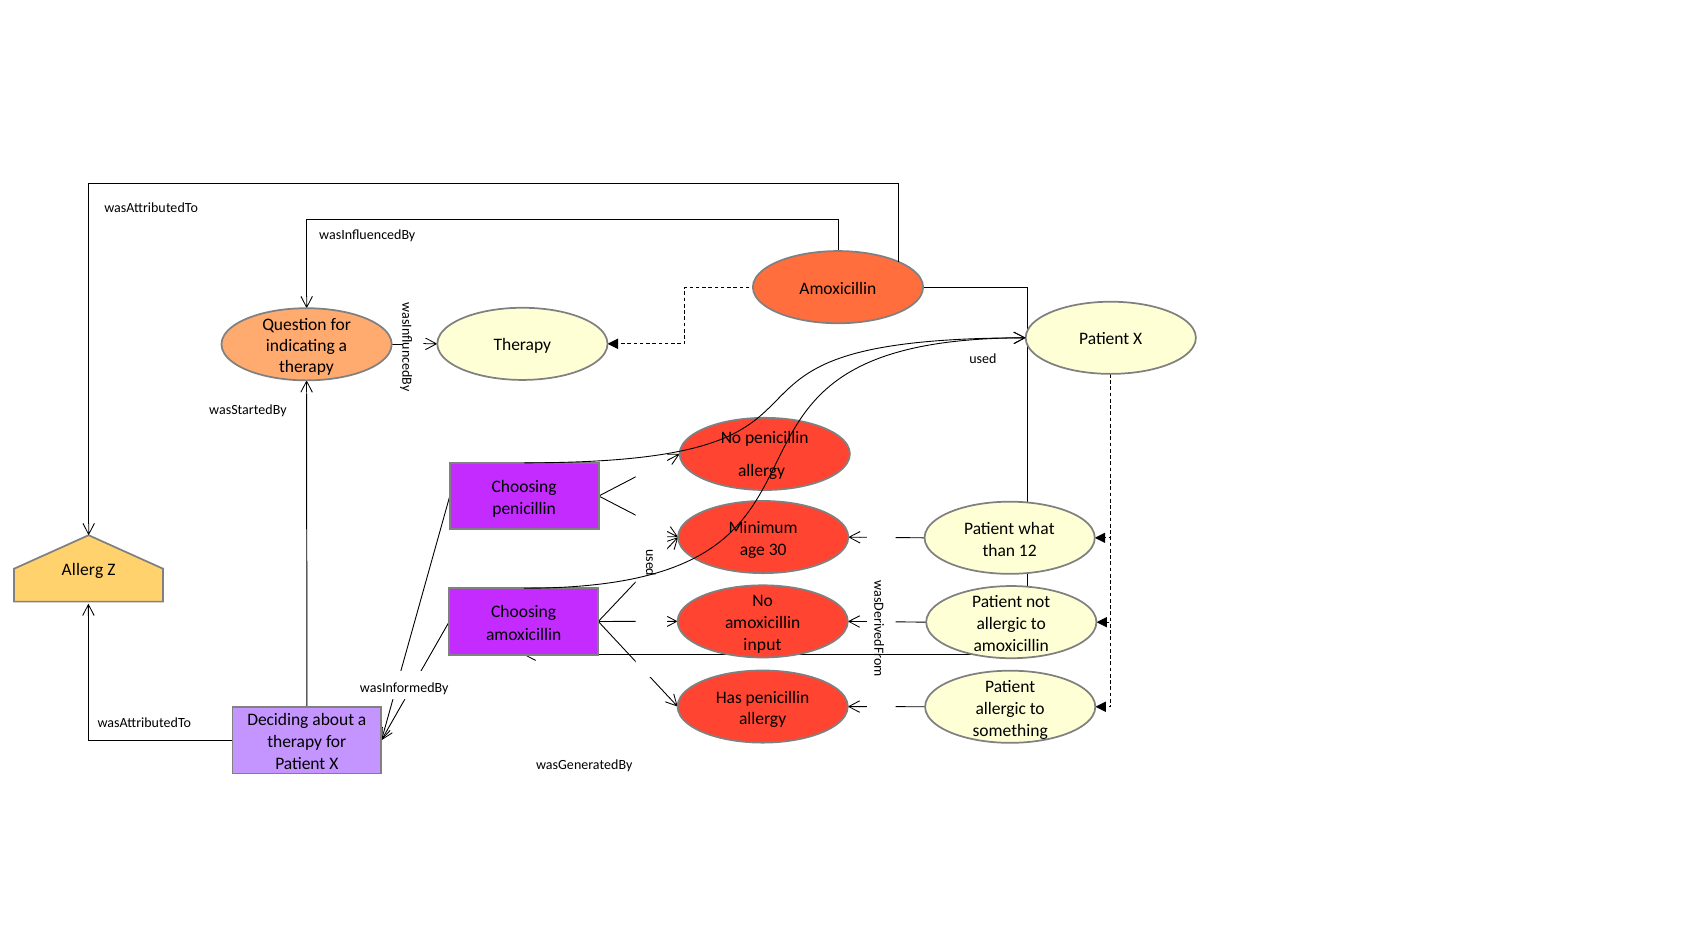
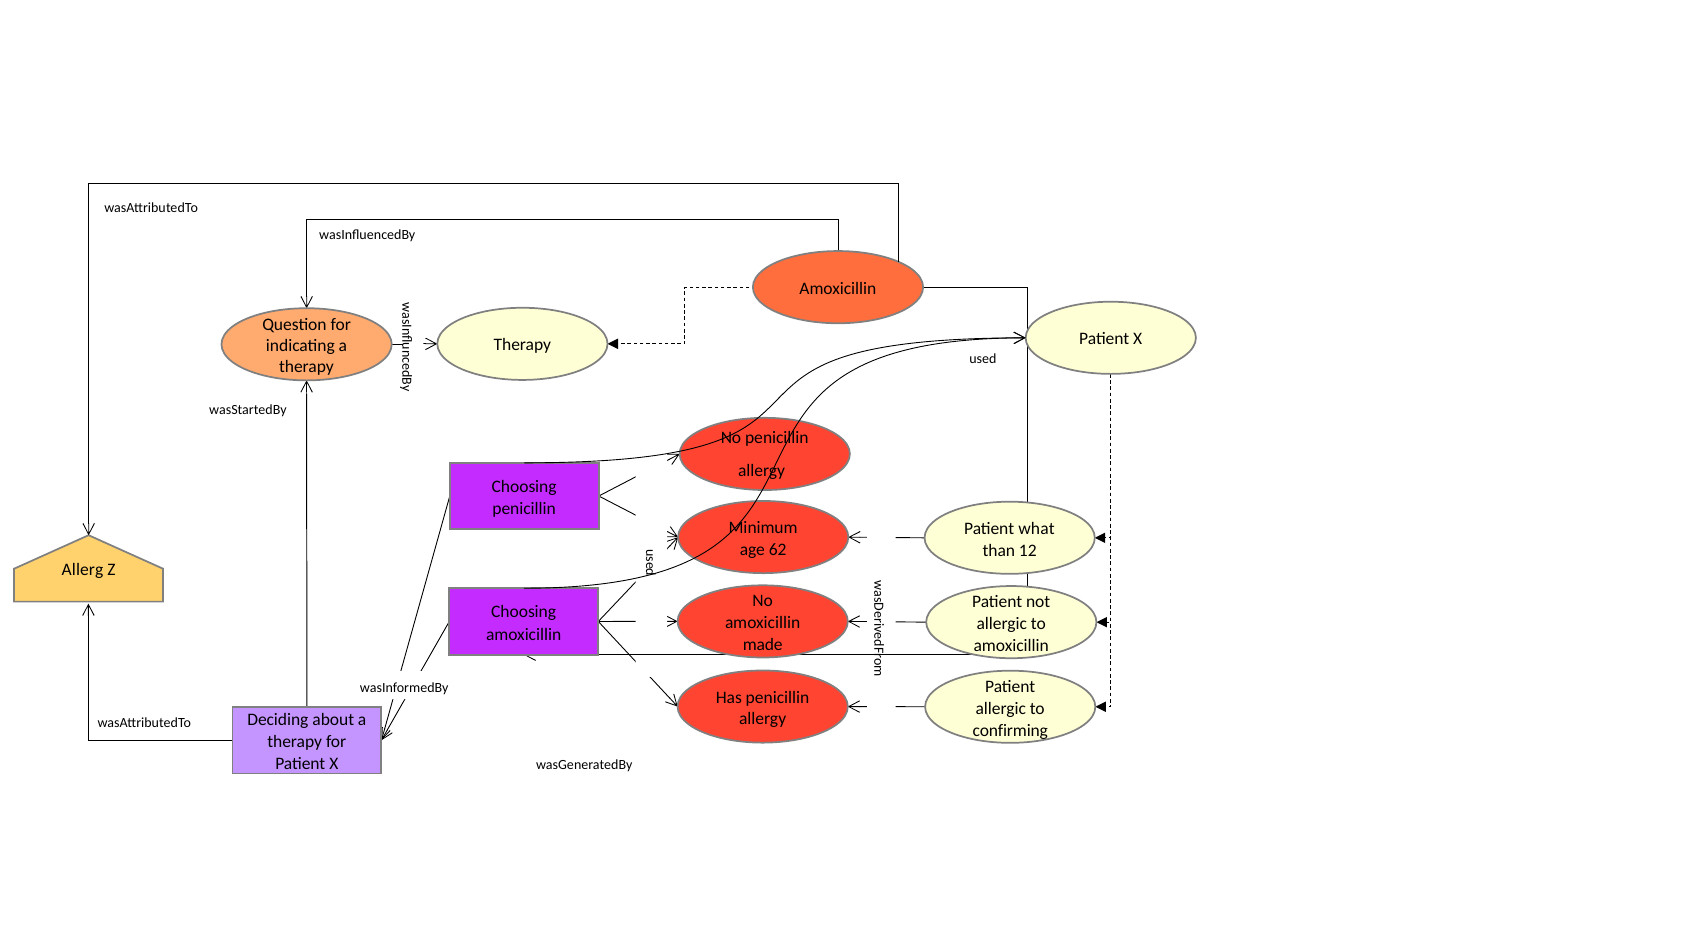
30: 30 -> 62
input: input -> made
something: something -> confirming
